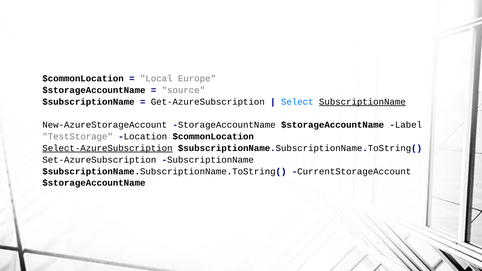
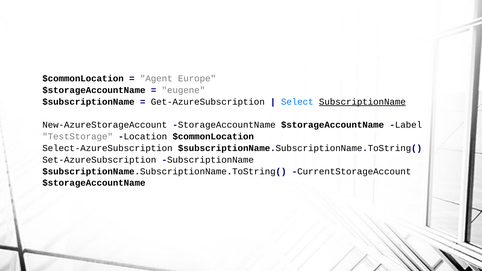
Local: Local -> Agent
source: source -> eugene
Select-AzureSubscription underline: present -> none
